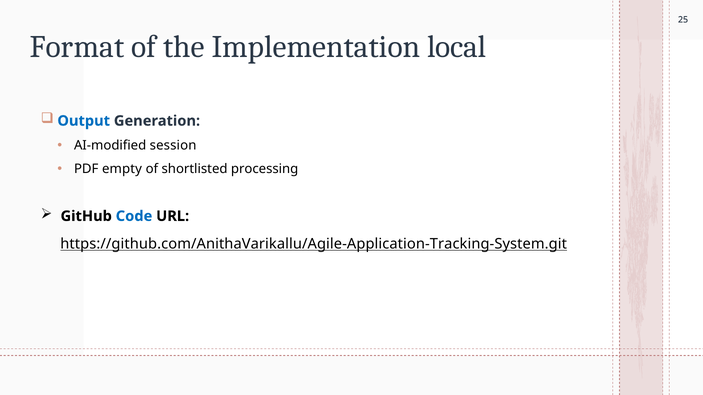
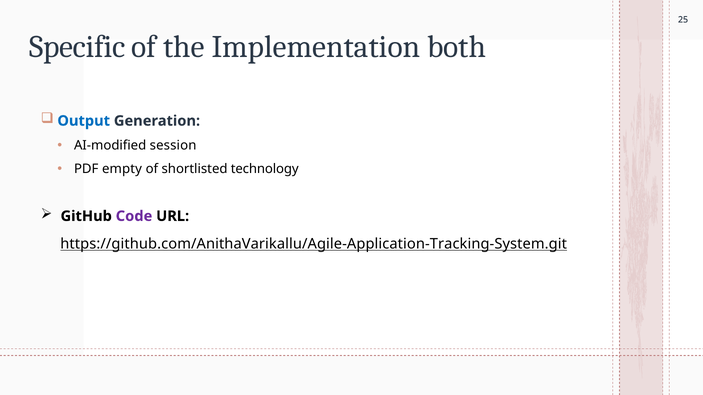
Format: Format -> Specific
local: local -> both
processing: processing -> technology
Code colour: blue -> purple
